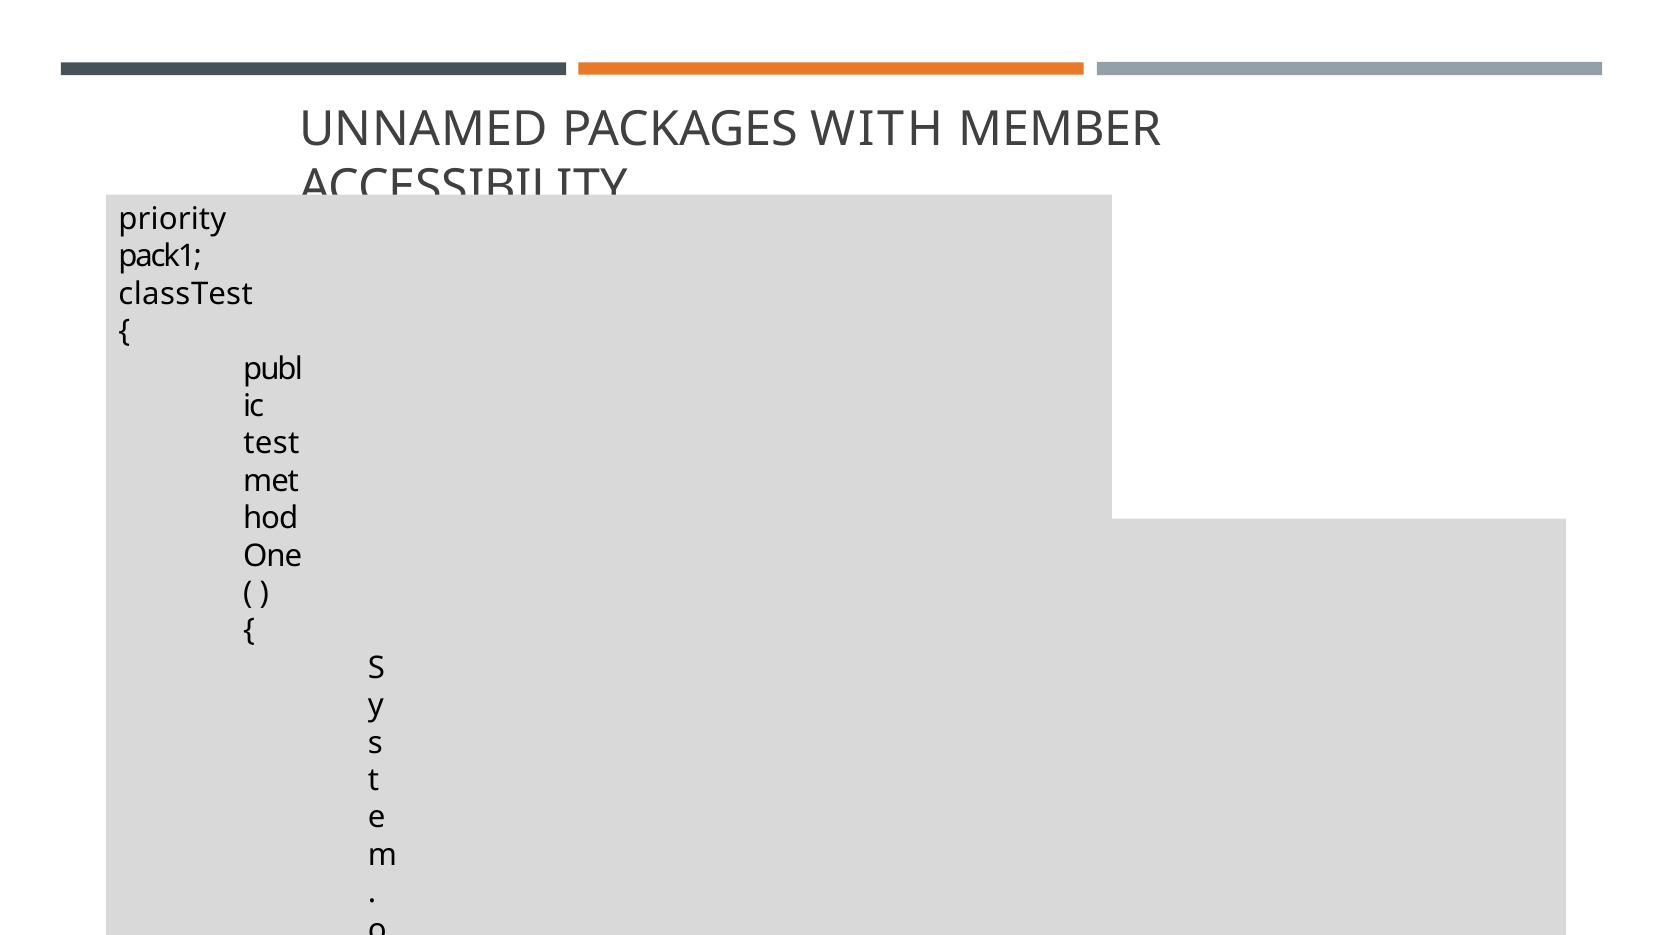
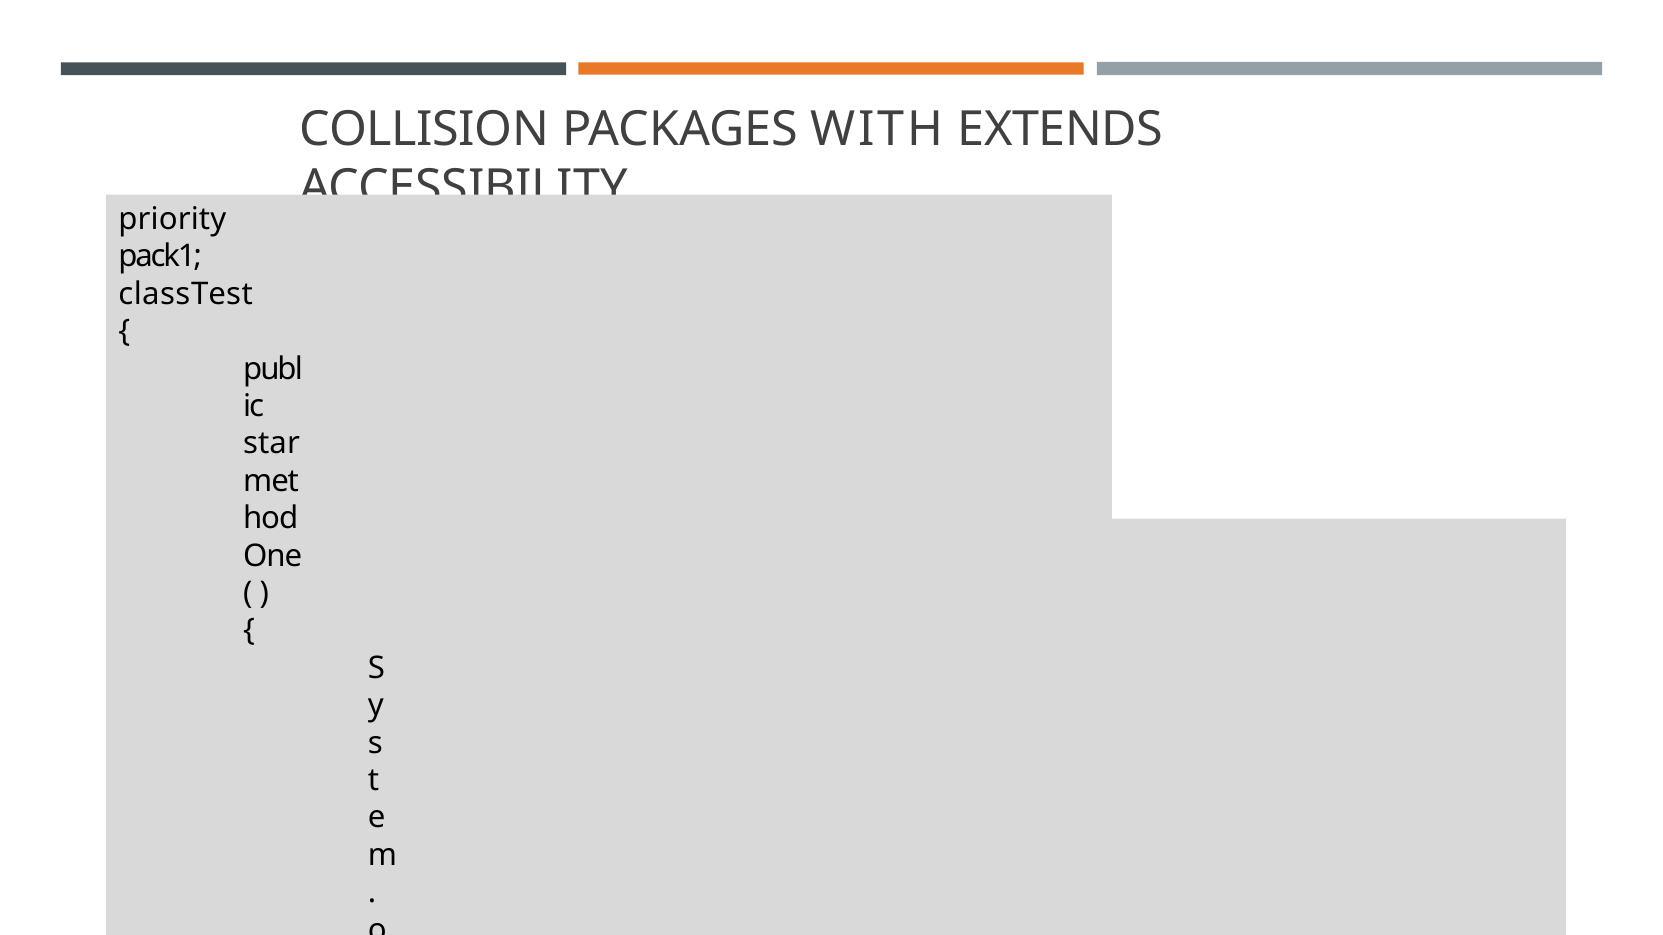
UNNAMED: UNNAMED -> COLLISION
MEMBER: MEMBER -> EXTENDS
test at (271, 444): test -> star
